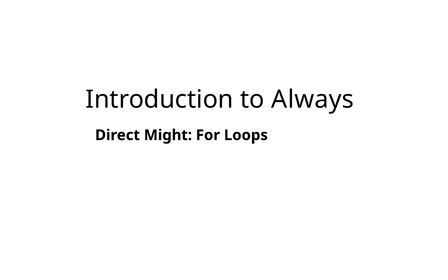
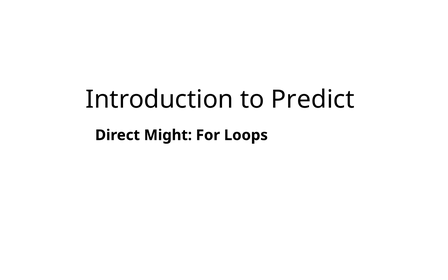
Always: Always -> Predict
